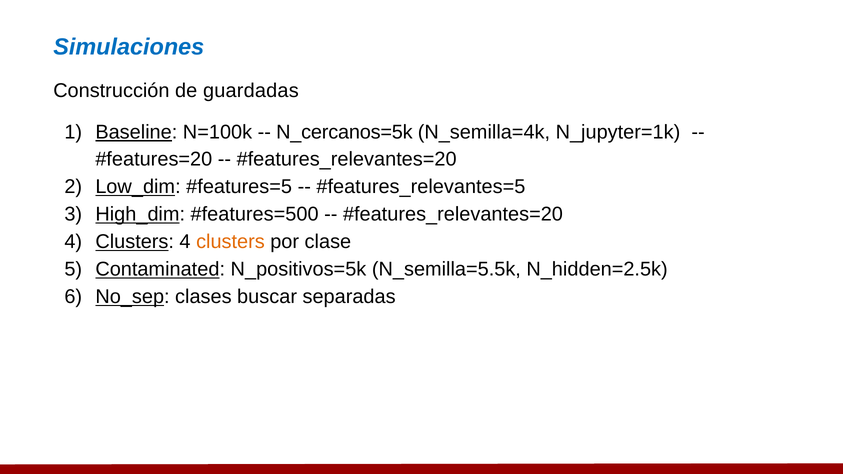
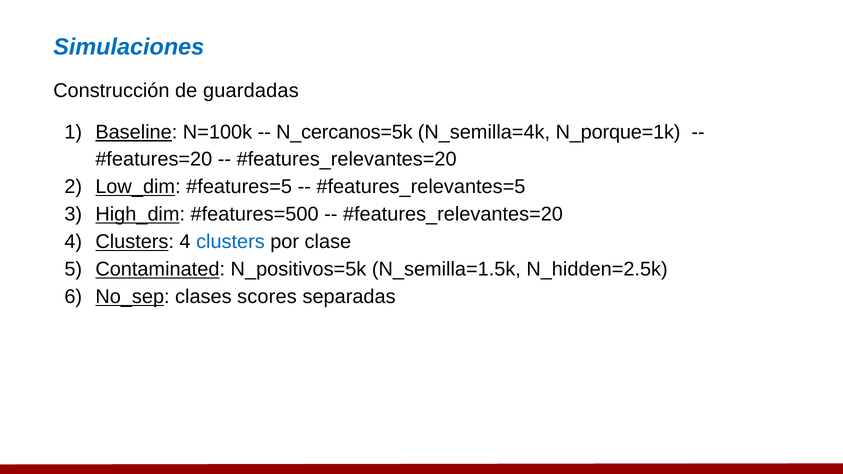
N_jupyter=1k: N_jupyter=1k -> N_porque=1k
clusters at (230, 242) colour: orange -> blue
N_semilla=5.5k: N_semilla=5.5k -> N_semilla=1.5k
buscar: buscar -> scores
